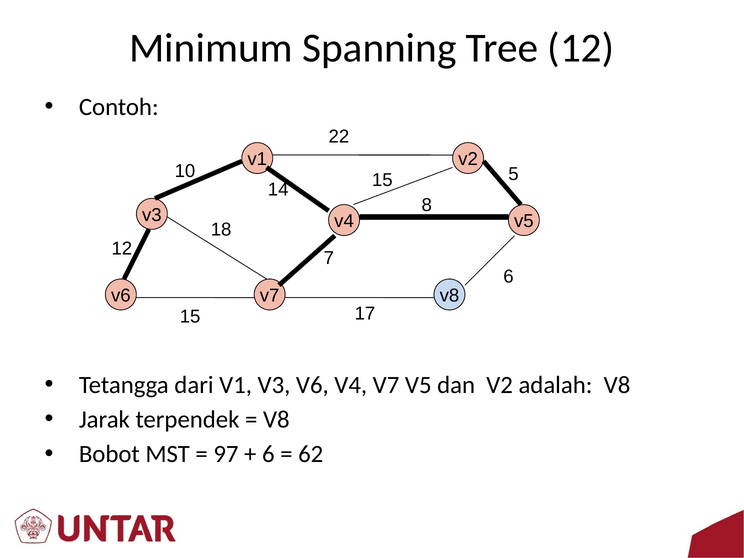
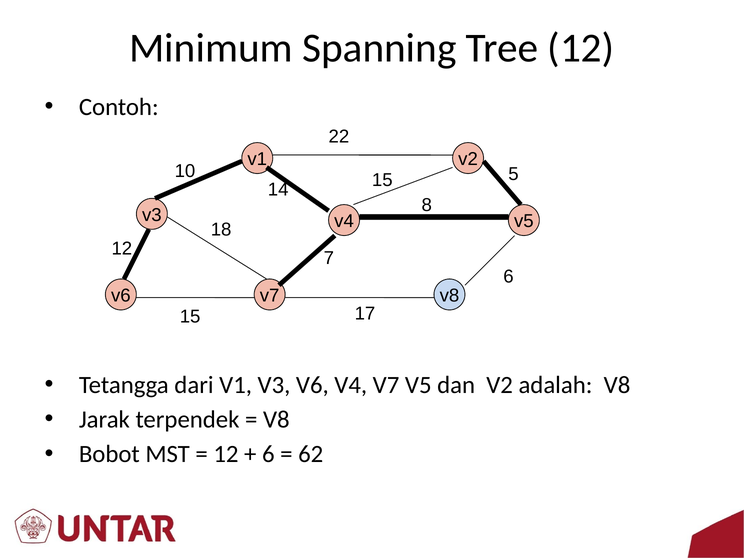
97 at (226, 454): 97 -> 12
